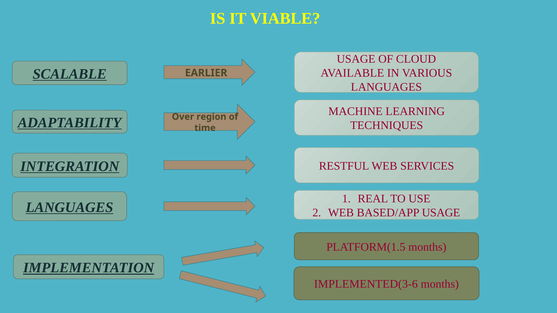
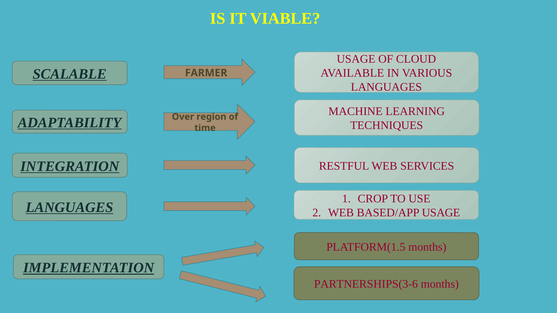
EARLIER: EARLIER -> FARMER
REAL: REAL -> CROP
IMPLEMENTED(3-6: IMPLEMENTED(3-6 -> PARTNERSHIPS(3-6
